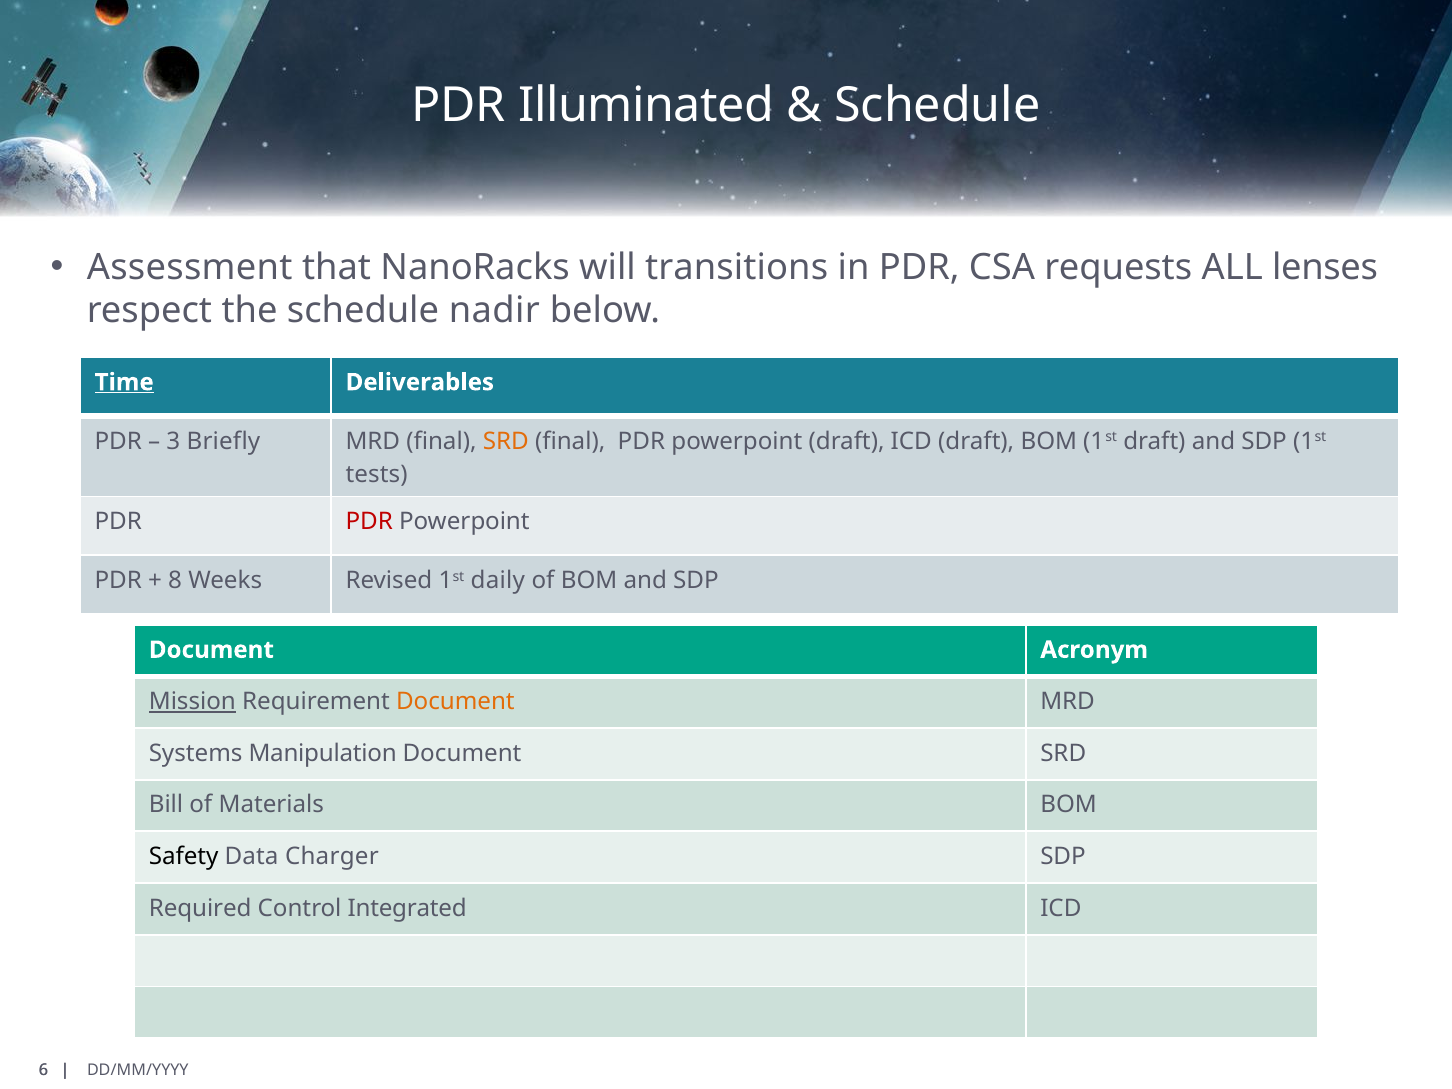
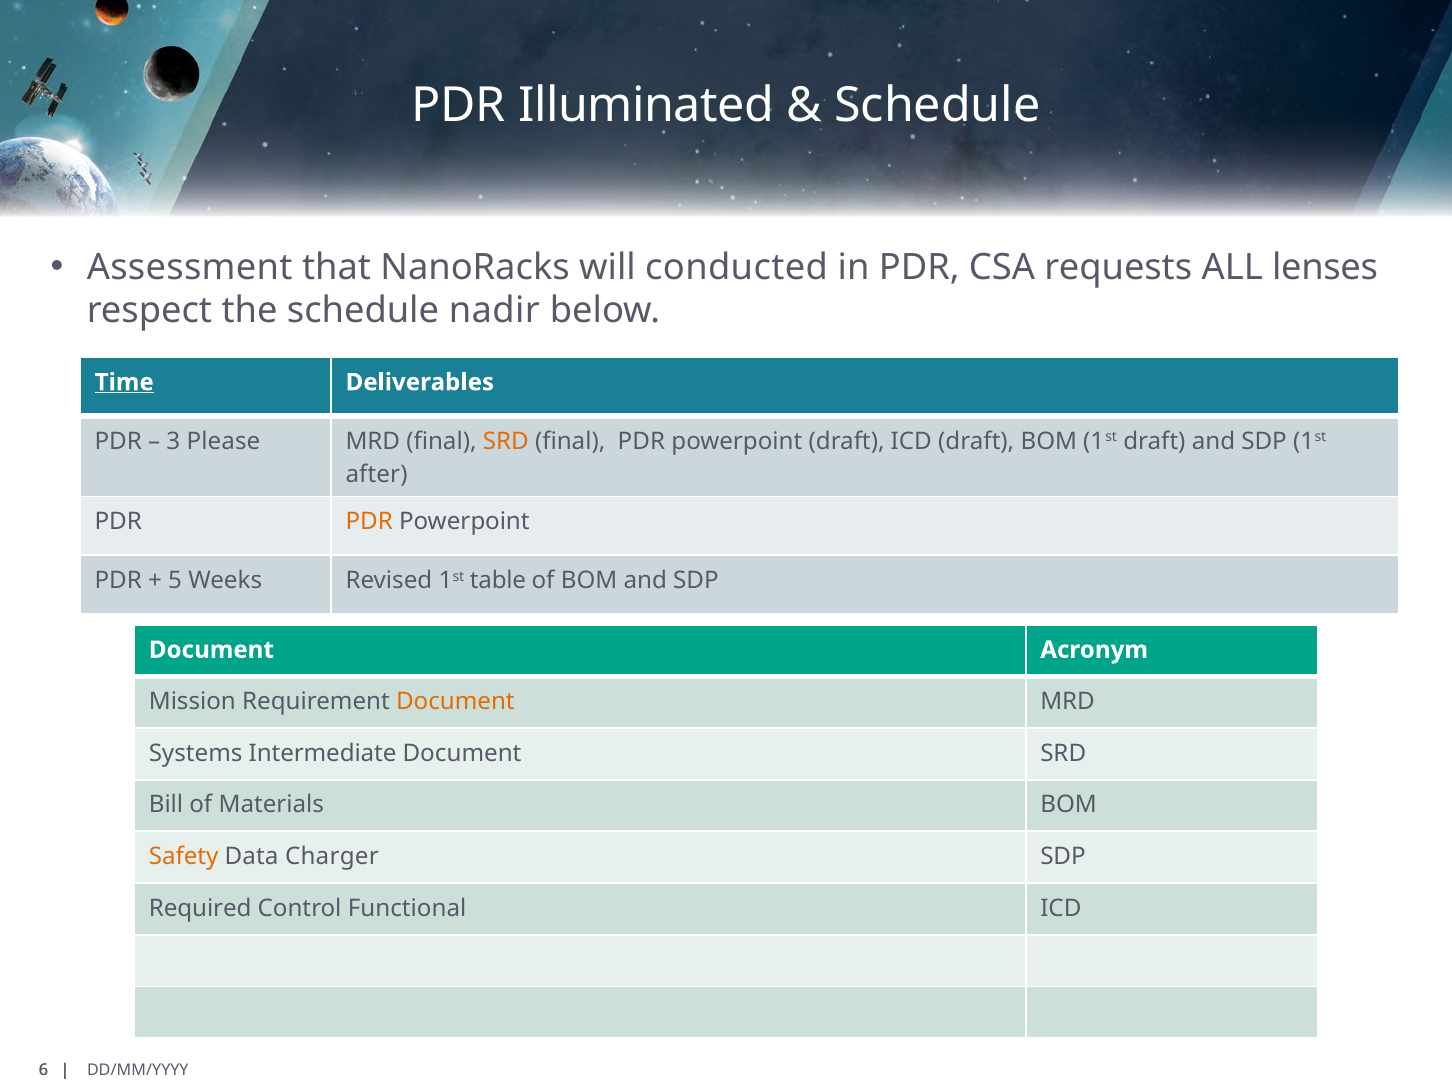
transitions: transitions -> conducted
Briefly: Briefly -> Please
tests: tests -> after
PDR at (369, 522) colour: red -> orange
8: 8 -> 5
daily: daily -> table
Mission underline: present -> none
Manipulation: Manipulation -> Intermediate
Safety colour: black -> orange
Integrated: Integrated -> Functional
